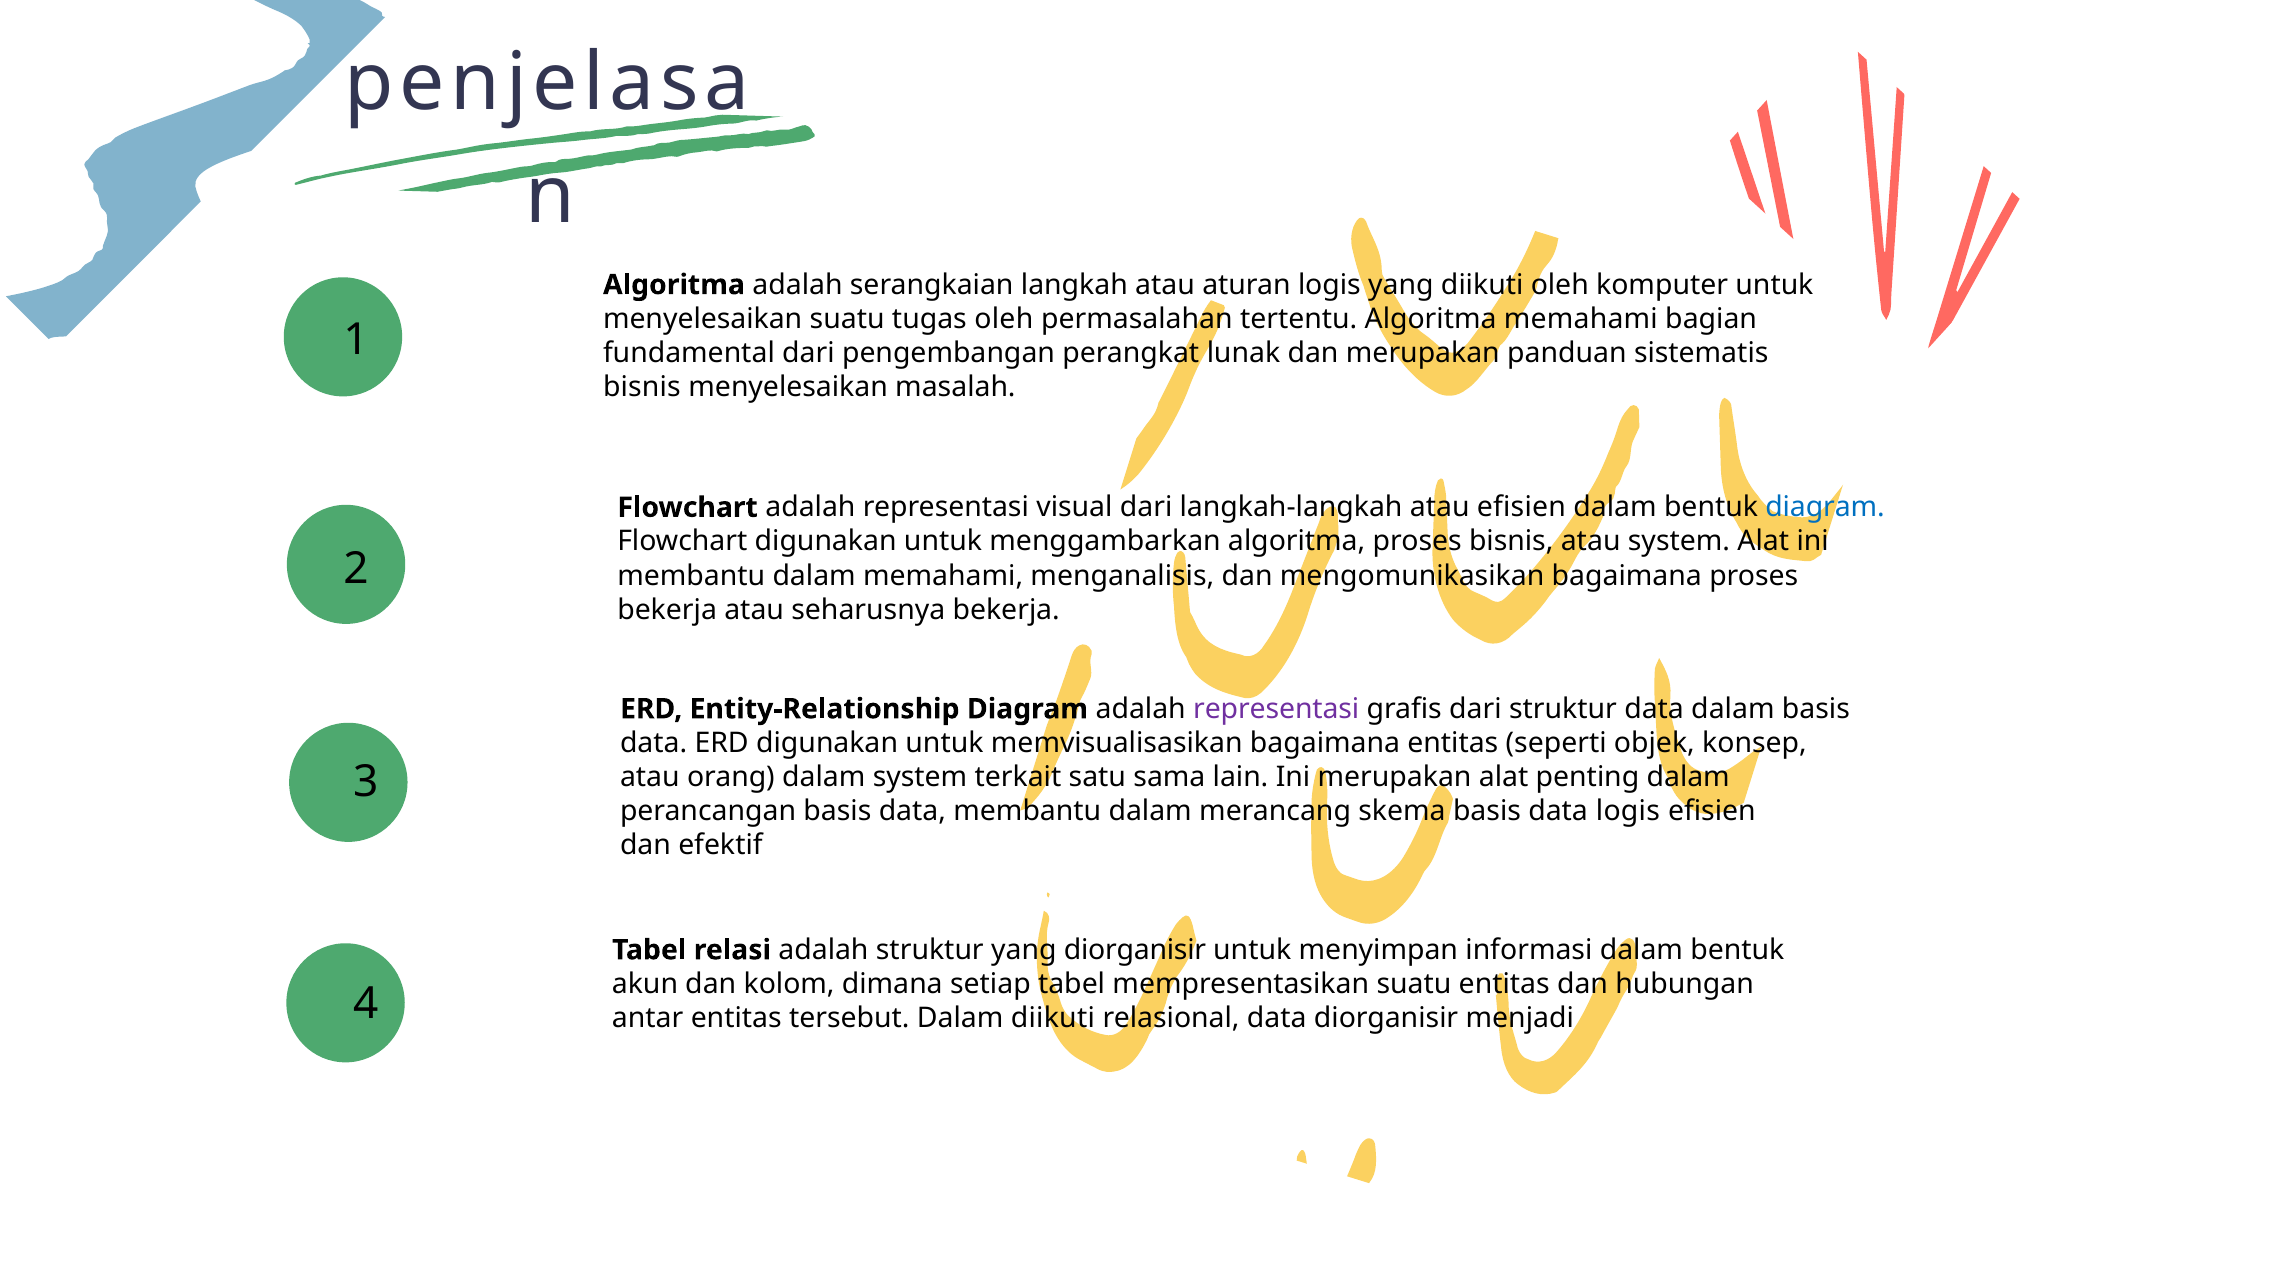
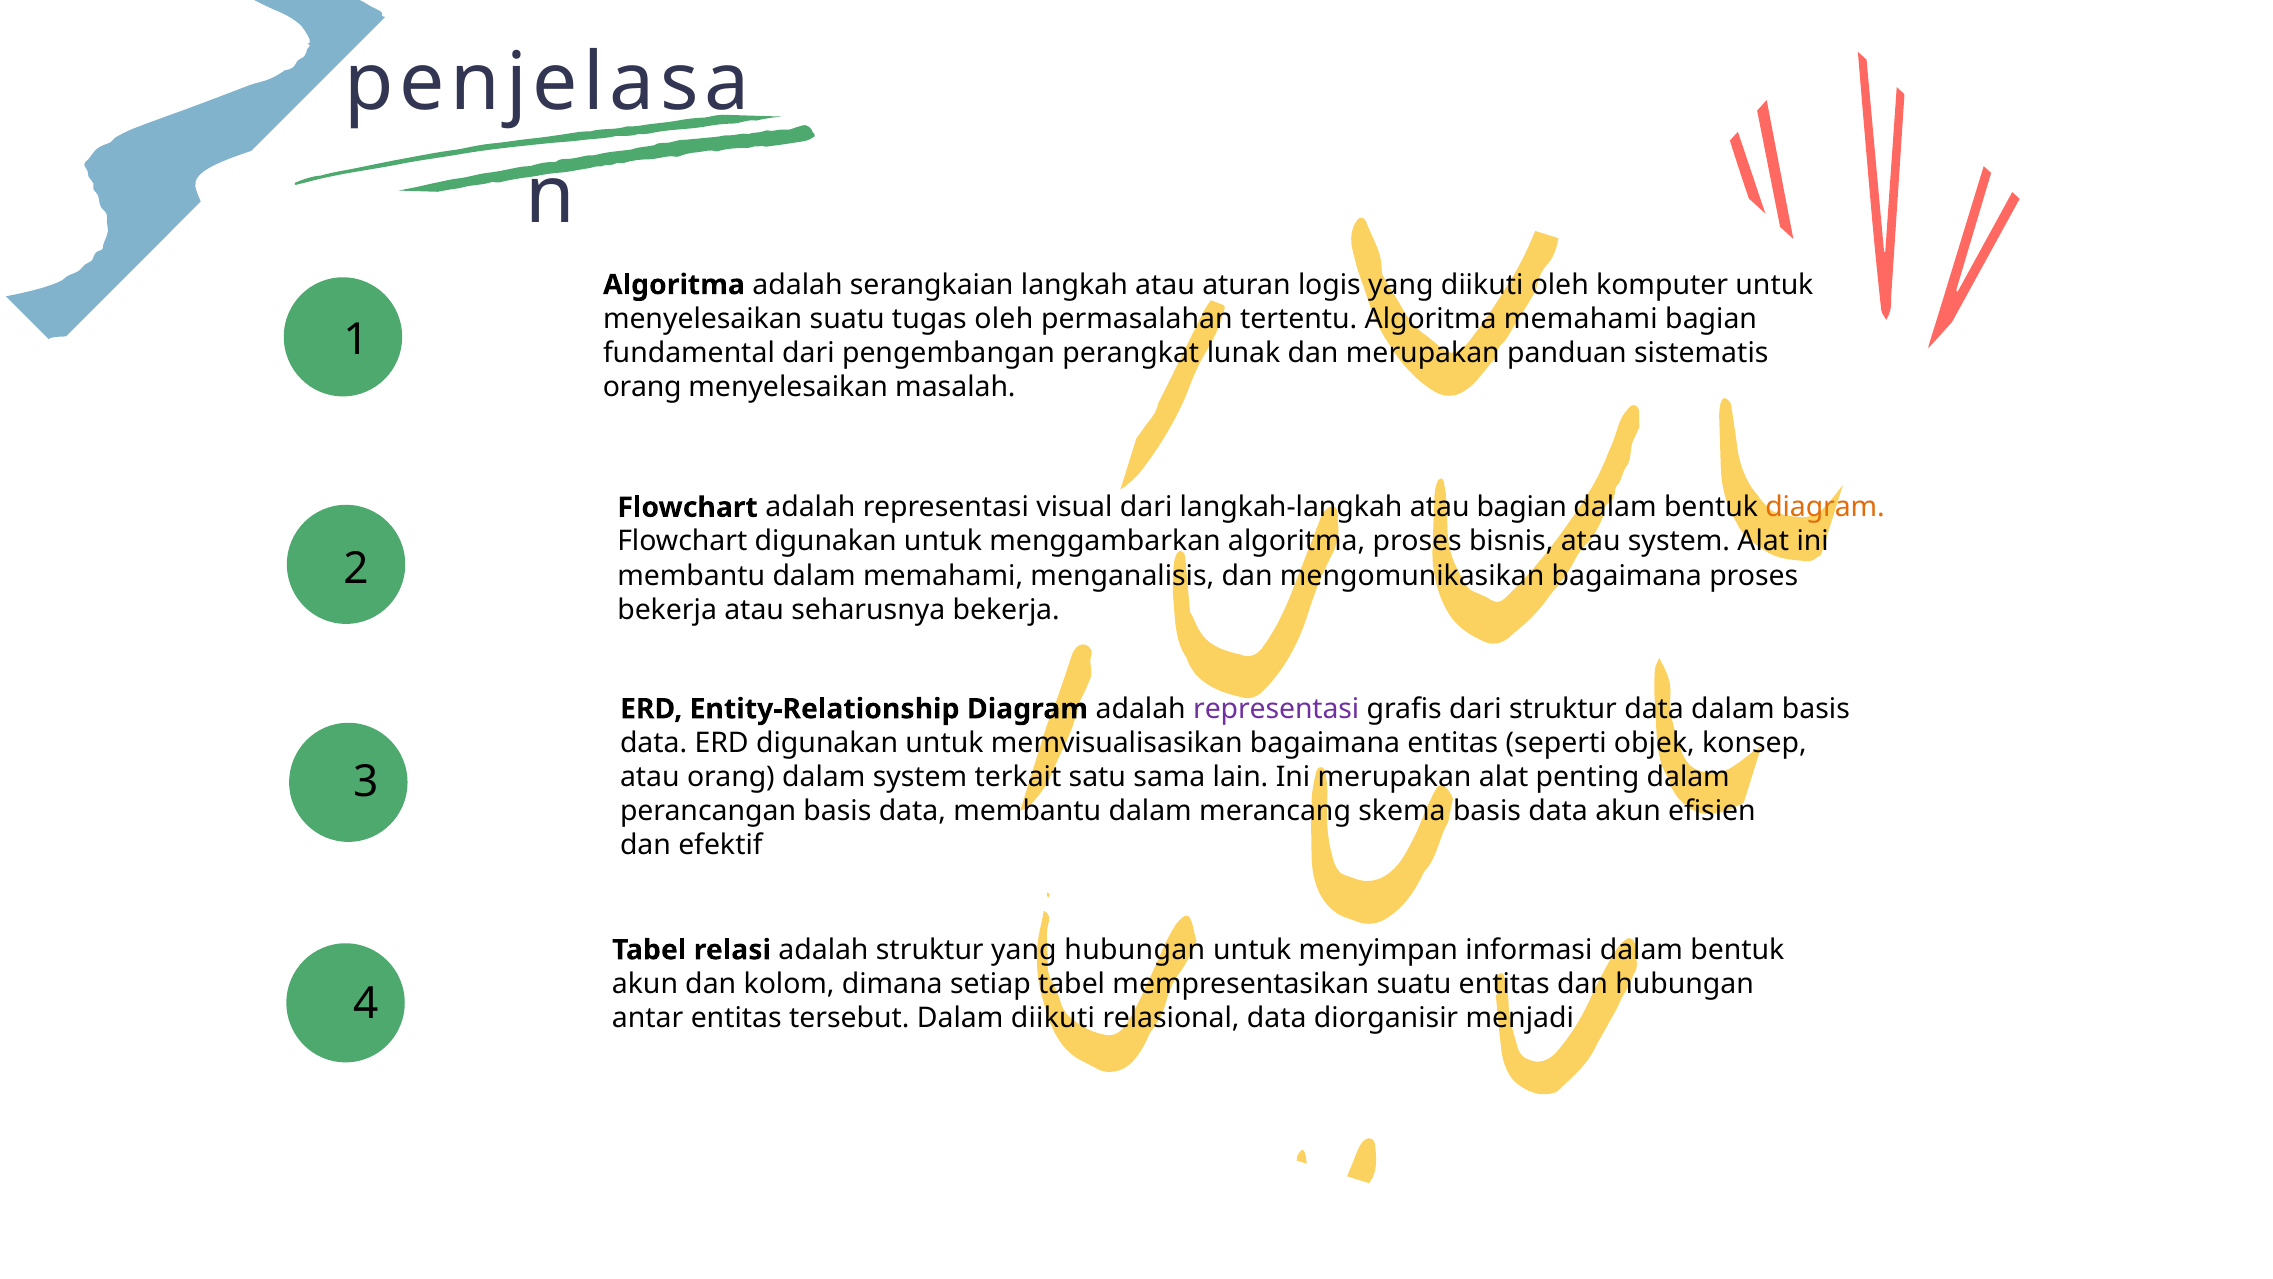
bisnis at (642, 387): bisnis -> orang
atau efisien: efisien -> bagian
diagram at (1825, 507) colour: blue -> orange
data logis: logis -> akun
yang diorganisir: diorganisir -> hubungan
